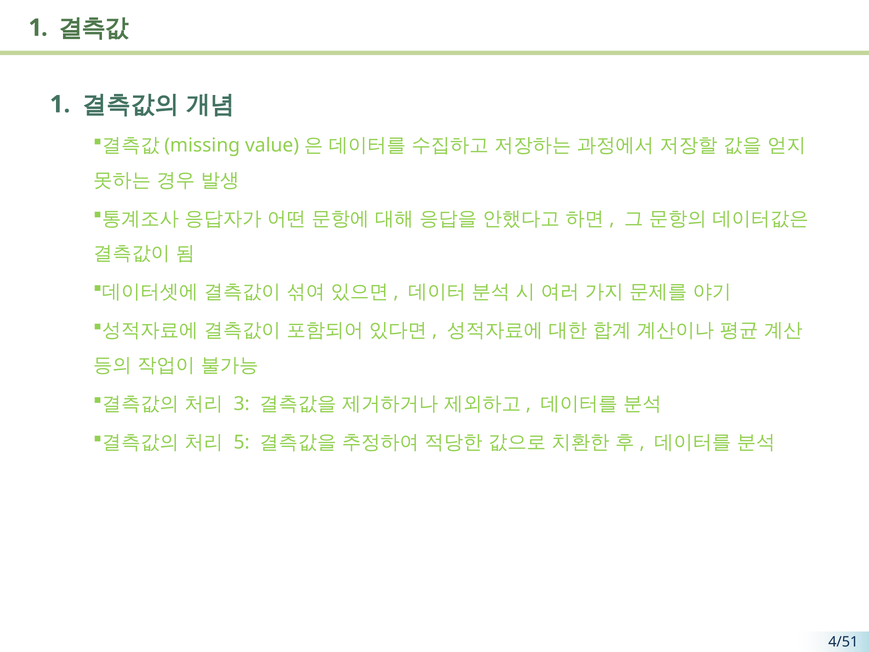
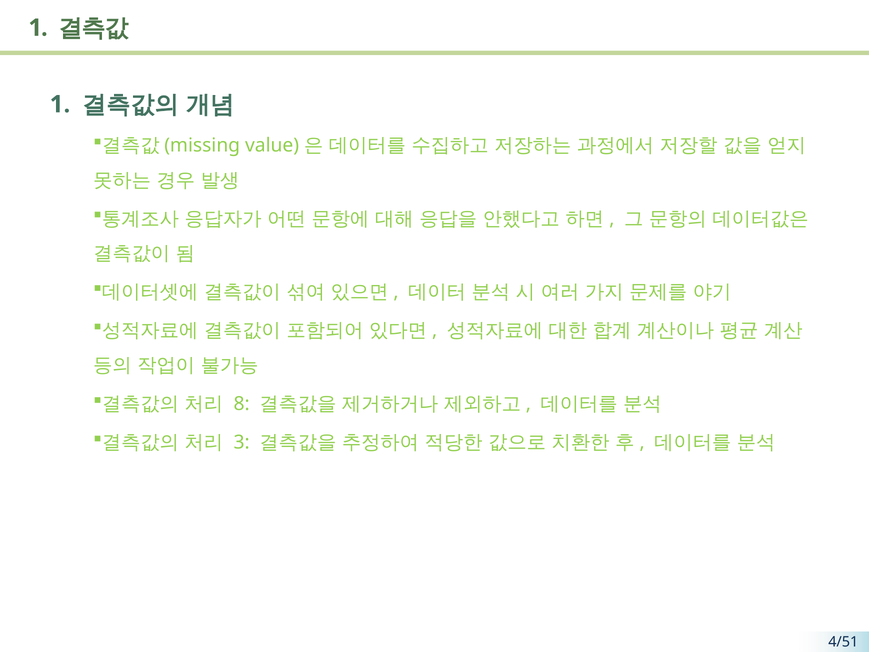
3: 3 -> 8
5: 5 -> 3
